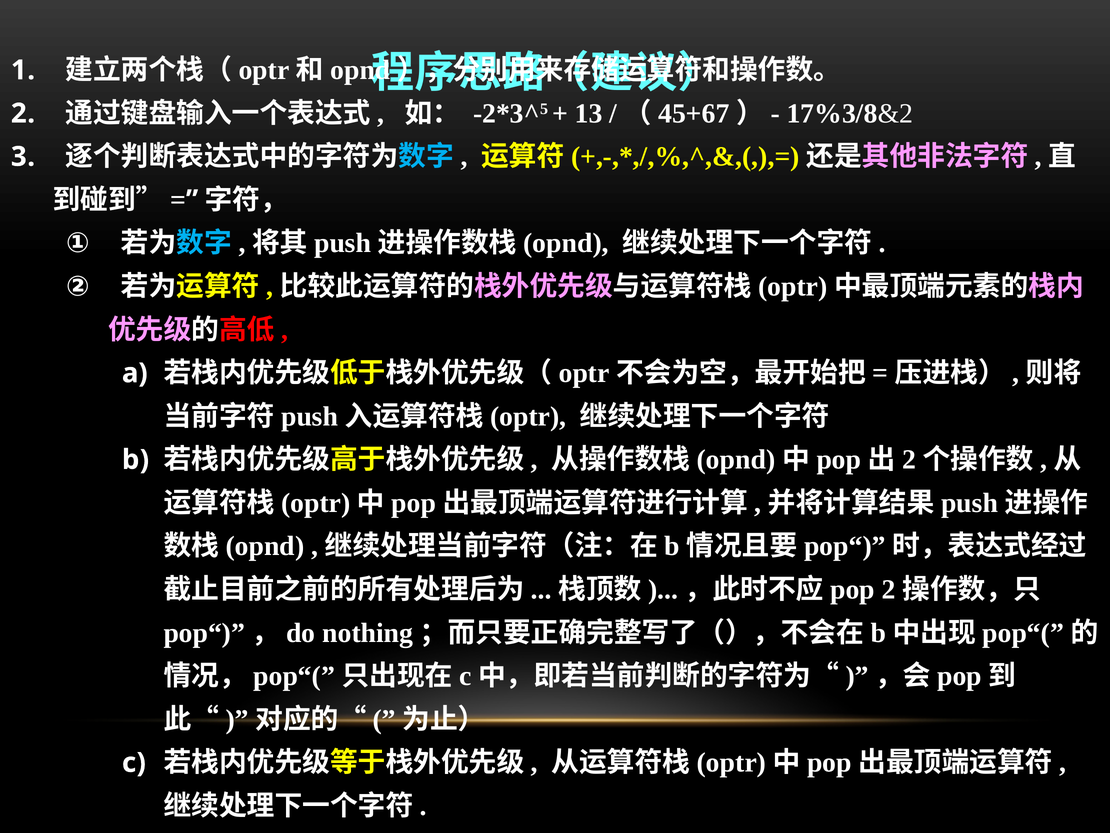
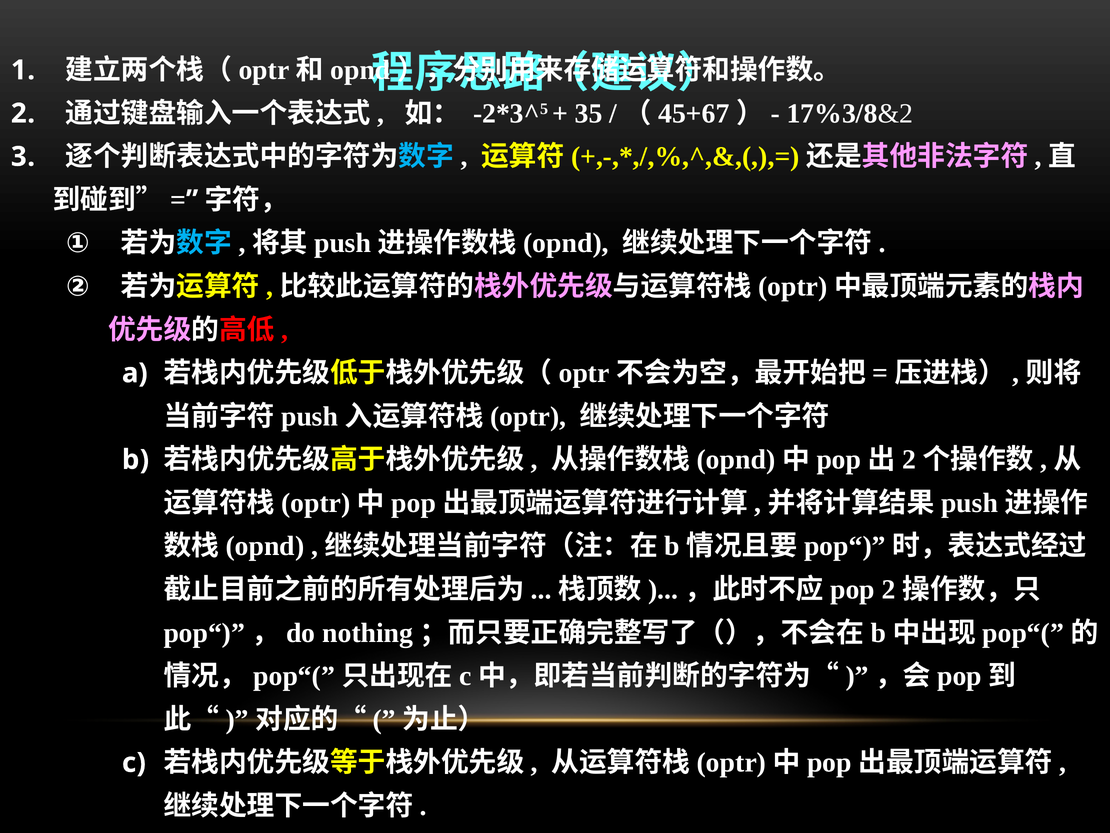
13: 13 -> 35
